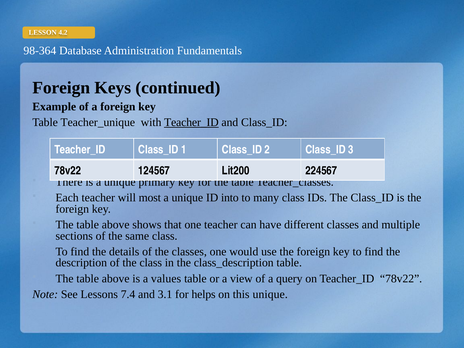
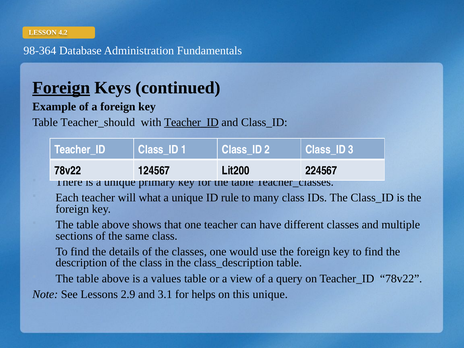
Foreign at (61, 88) underline: none -> present
Teacher_unique: Teacher_unique -> Teacher_should
most: most -> what
into: into -> rule
7.4: 7.4 -> 2.9
